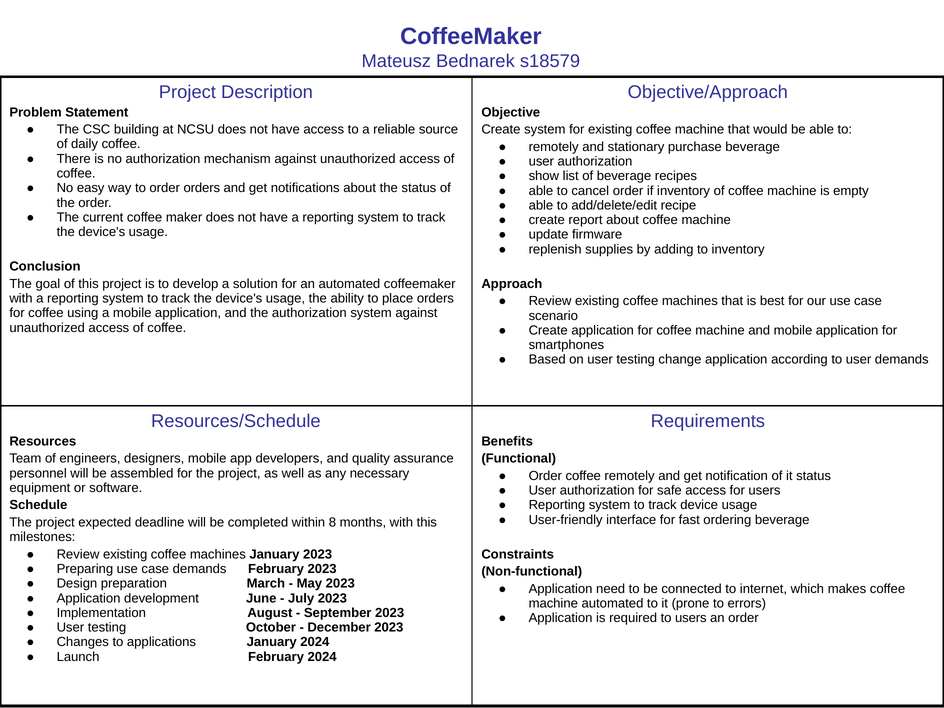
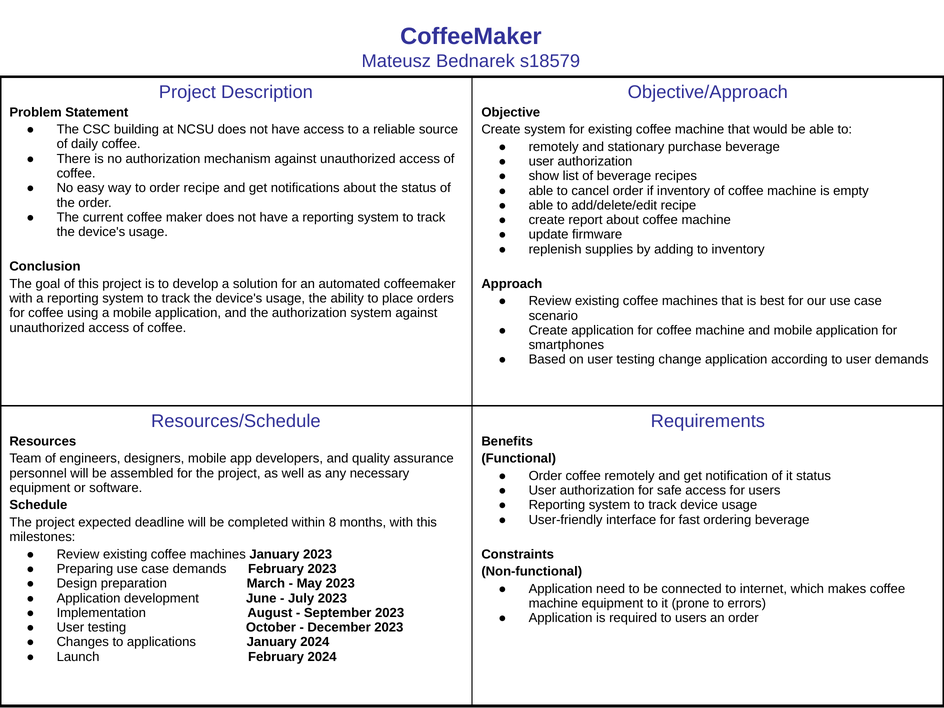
order orders: orders -> recipe
machine automated: automated -> equipment
